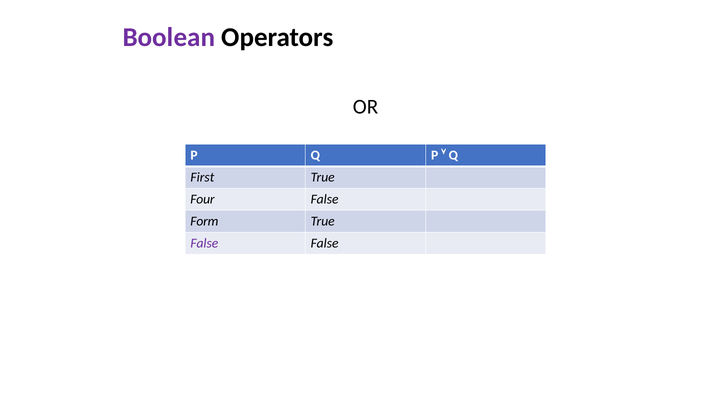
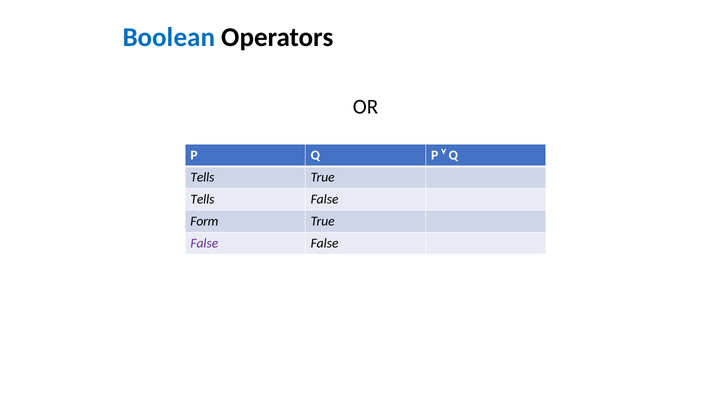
Boolean colour: purple -> blue
First at (202, 177): First -> Tells
Four at (202, 199): Four -> Tells
